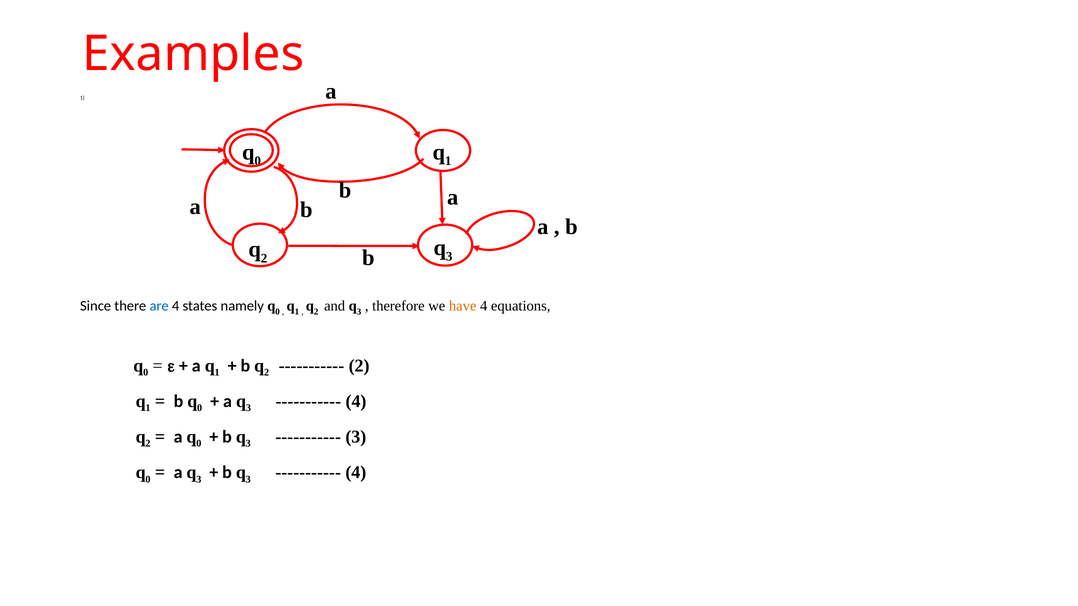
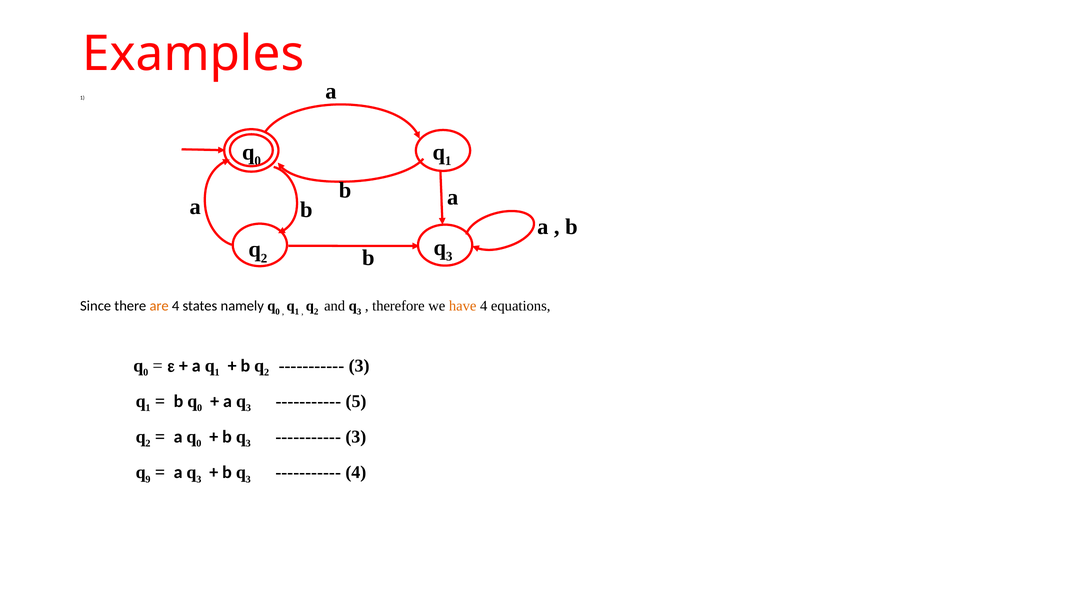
are colour: blue -> orange
2 at (359, 366): 2 -> 3
4 at (356, 401): 4 -> 5
0 at (148, 479): 0 -> 9
